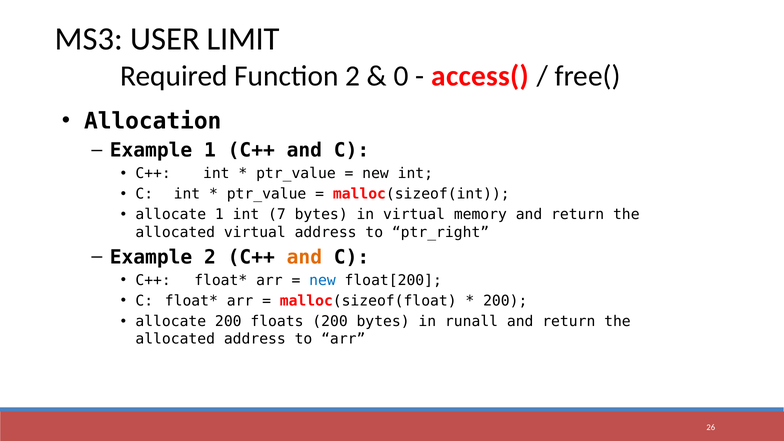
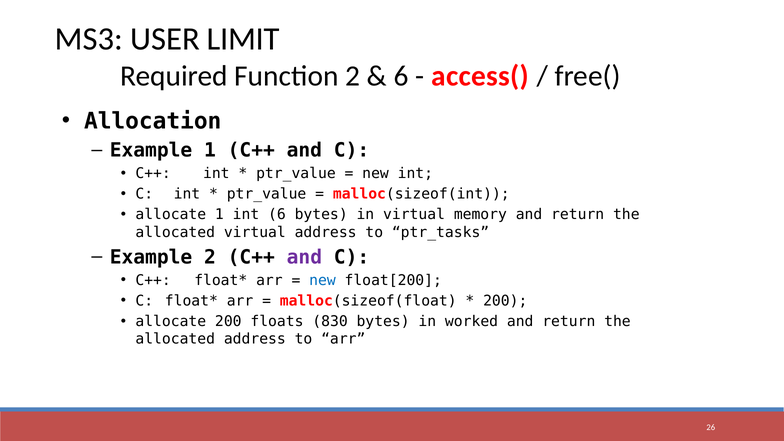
0 at (401, 76): 0 -> 6
int 7: 7 -> 6
ptr_right: ptr_right -> ptr_tasks
and at (304, 257) colour: orange -> purple
floats 200: 200 -> 830
runall: runall -> worked
